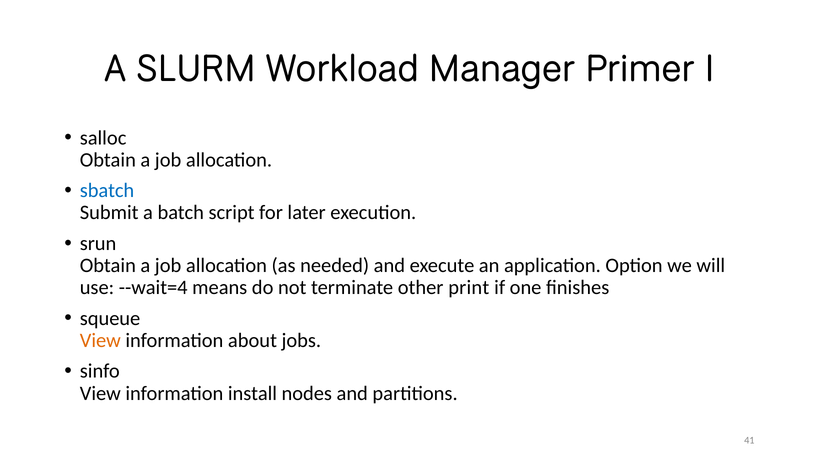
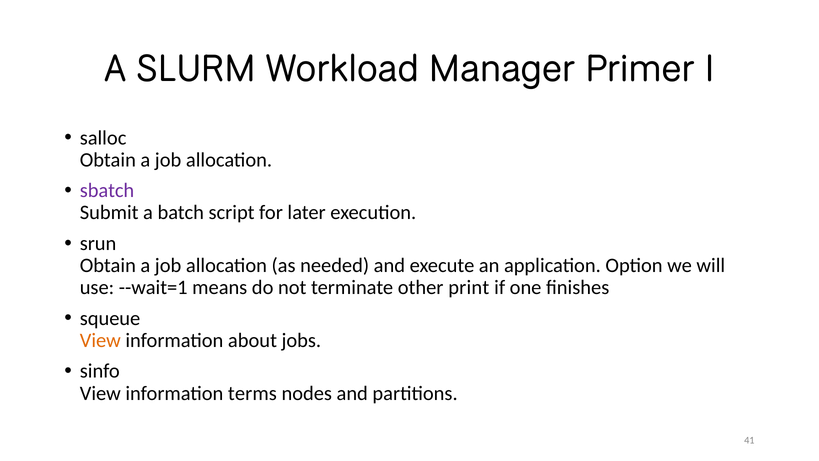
sbatch colour: blue -> purple
--wait=4: --wait=4 -> --wait=1
install: install -> terms
